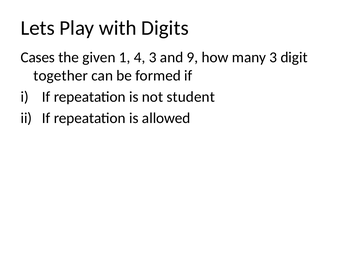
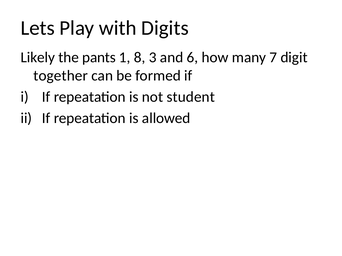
Cases: Cases -> Likely
given: given -> pants
4: 4 -> 8
9: 9 -> 6
many 3: 3 -> 7
